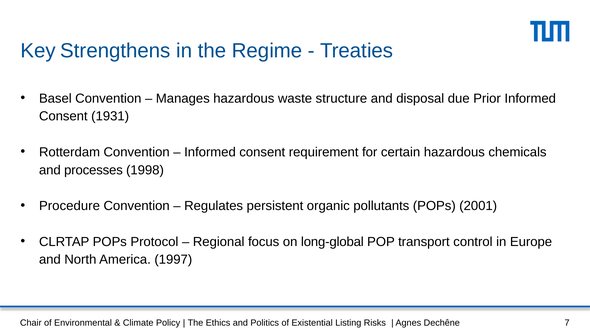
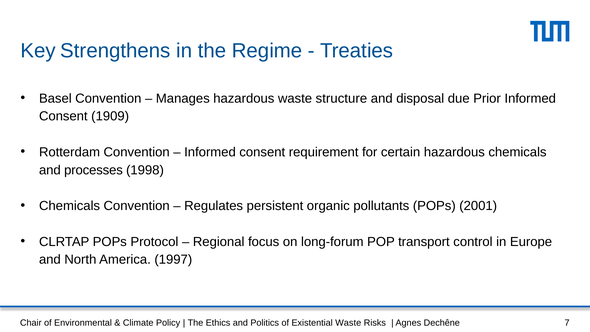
1931: 1931 -> 1909
Procedure at (69, 206): Procedure -> Chemicals
long-global: long-global -> long-forum
Existential Listing: Listing -> Waste
